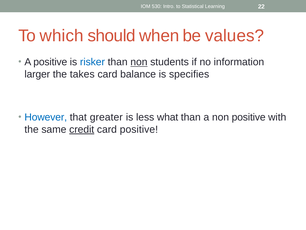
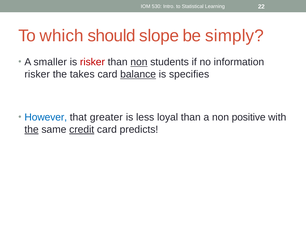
when: when -> slope
values: values -> simply
A positive: positive -> smaller
risker at (92, 62) colour: blue -> red
larger at (37, 74): larger -> risker
balance underline: none -> present
what: what -> loyal
the at (32, 129) underline: none -> present
card positive: positive -> predicts
